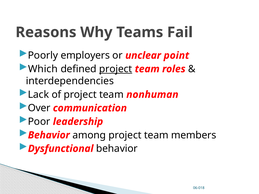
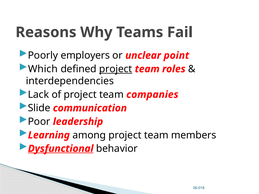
nonhuman: nonhuman -> companies
Over: Over -> Slide
Behavior at (49, 135): Behavior -> Learning
Dysfunctional underline: none -> present
